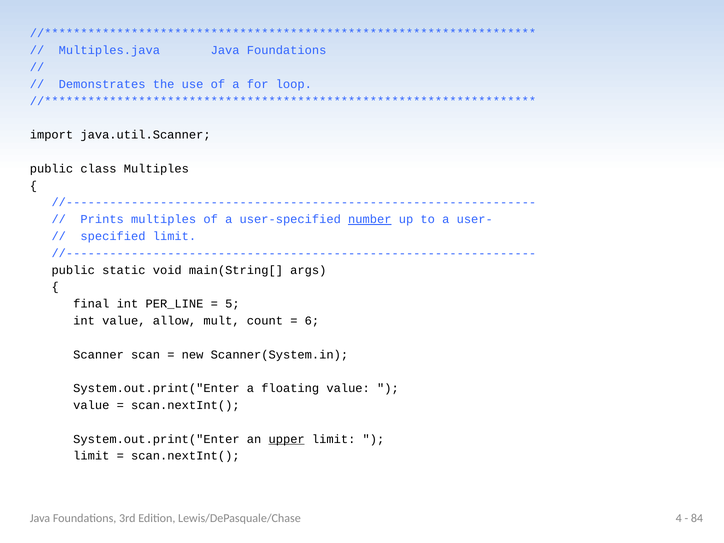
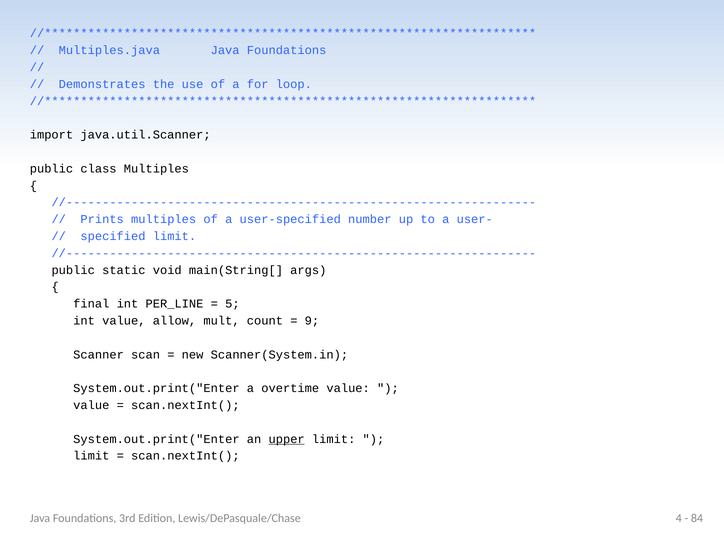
number underline: present -> none
6: 6 -> 9
floating: floating -> overtime
